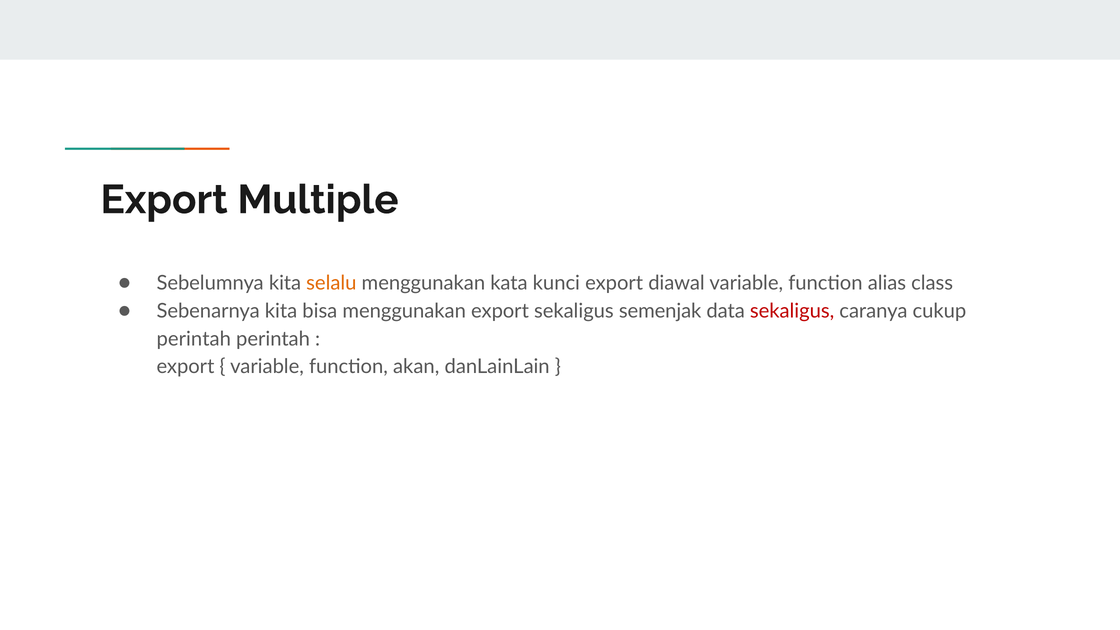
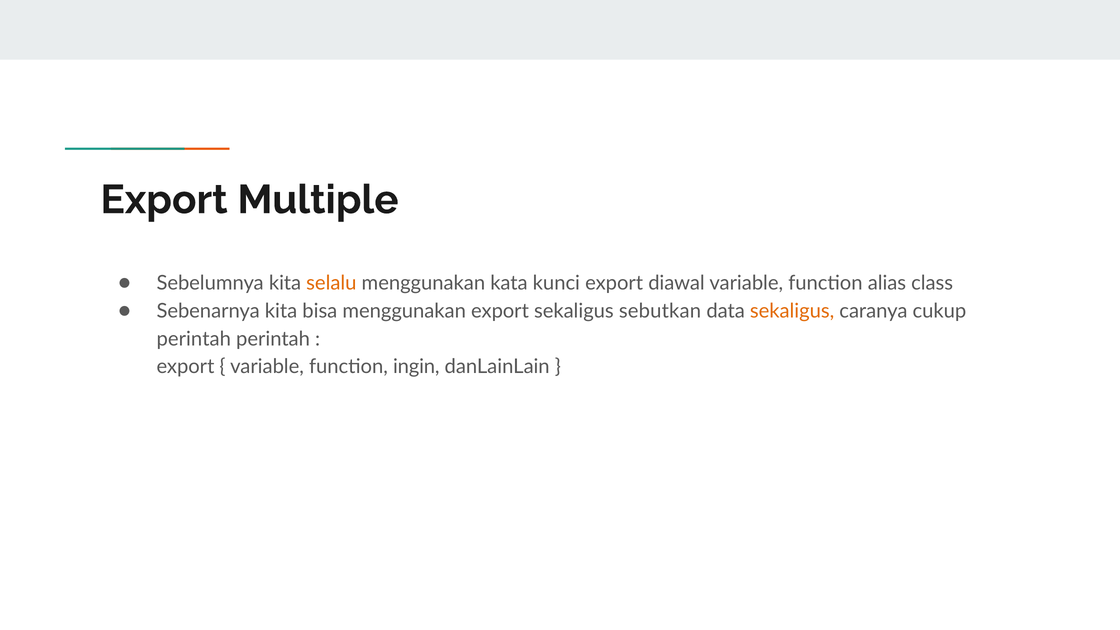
semenjak: semenjak -> sebutkan
sekaligus at (792, 311) colour: red -> orange
akan: akan -> ingin
